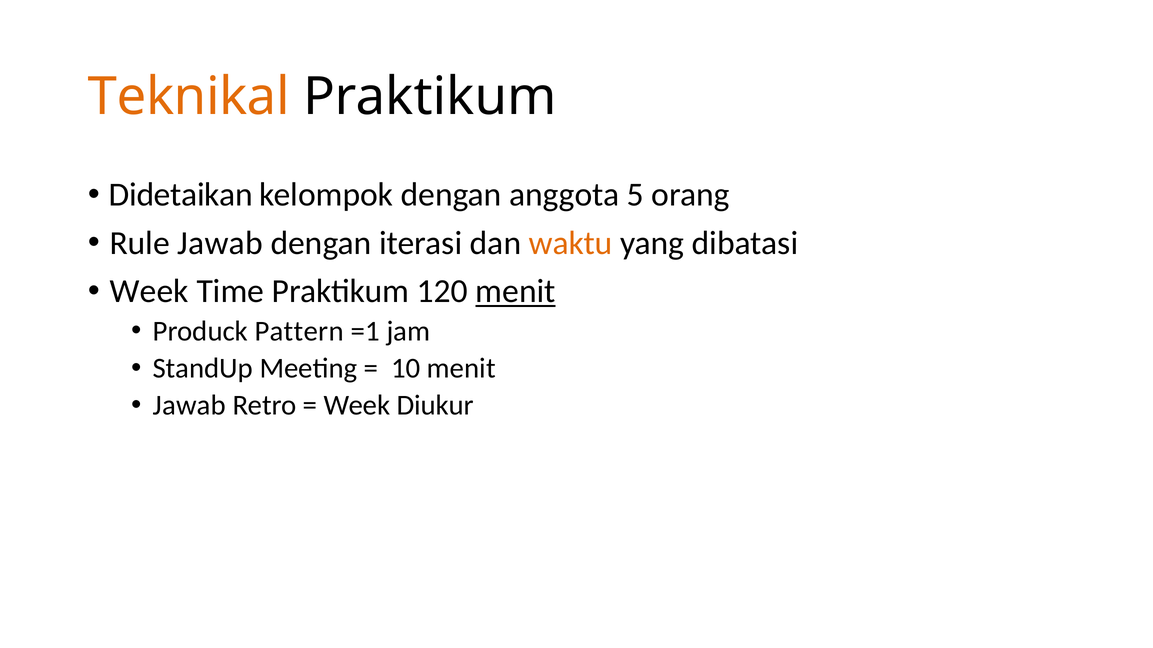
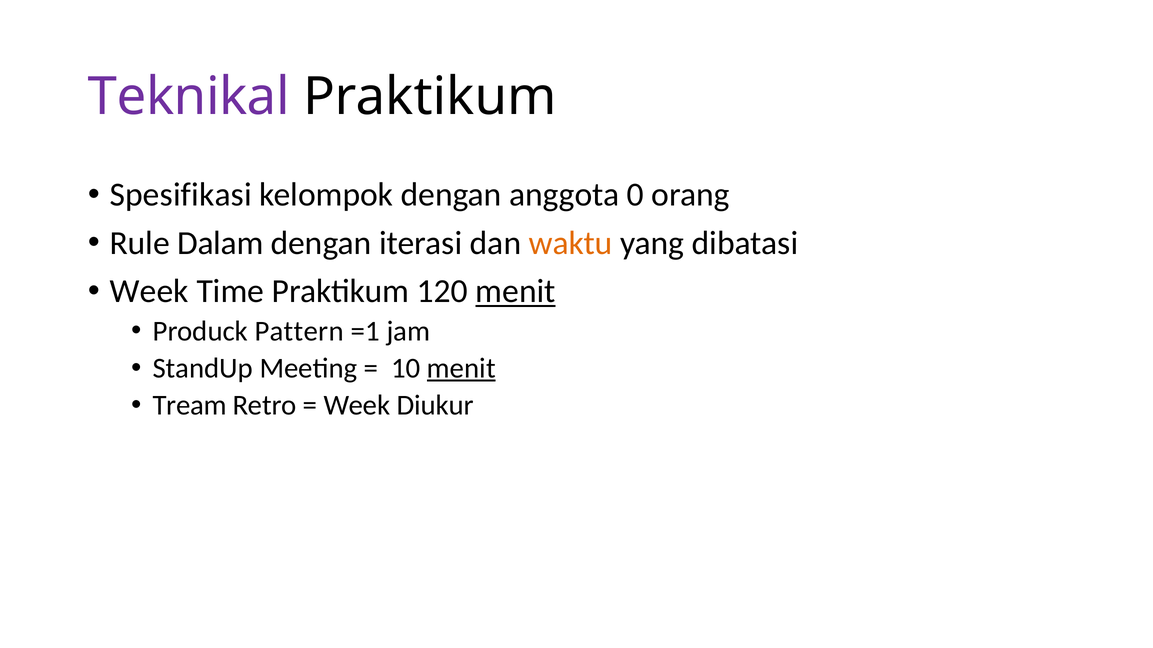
Teknikal colour: orange -> purple
Didetaikan: Didetaikan -> Spesifikasi
5: 5 -> 0
Rule Jawab: Jawab -> Dalam
menit at (461, 368) underline: none -> present
Jawab at (189, 406): Jawab -> Tream
